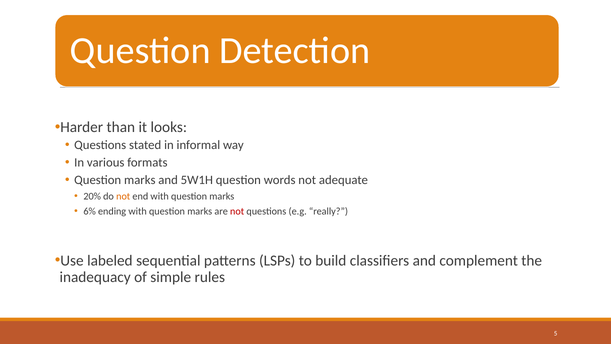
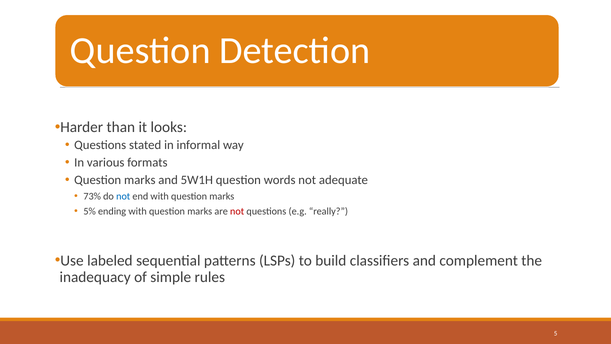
20%: 20% -> 73%
not at (123, 196) colour: orange -> blue
6%: 6% -> 5%
